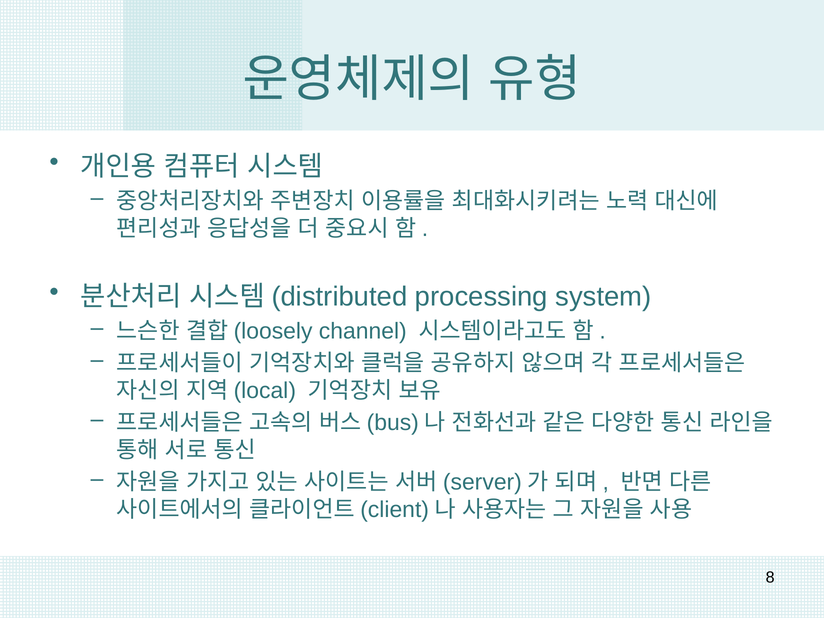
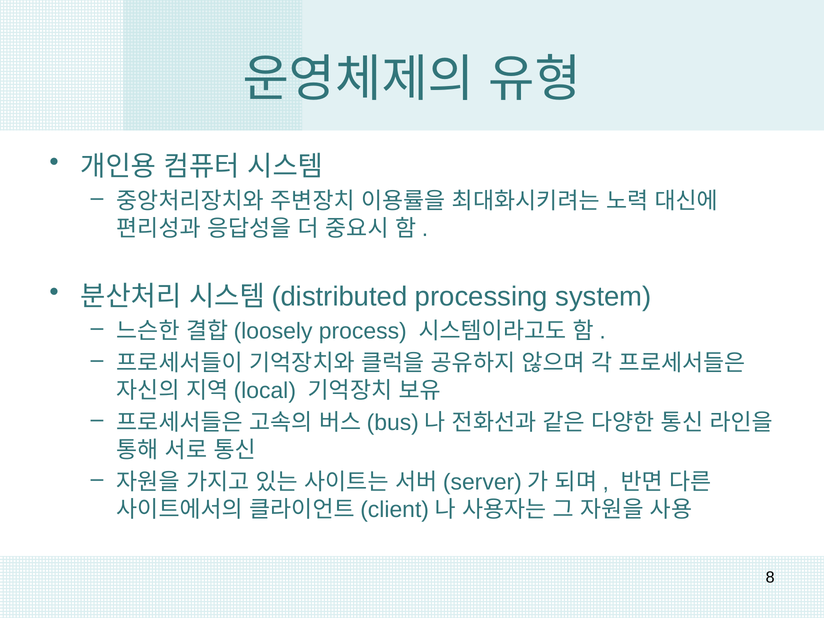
channel: channel -> process
